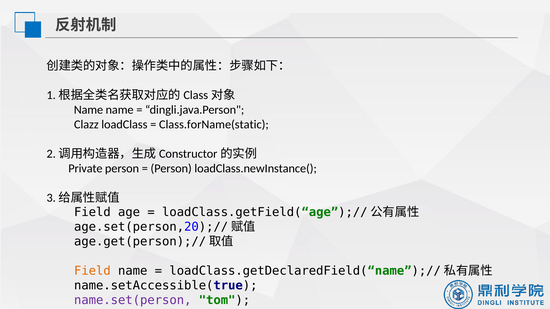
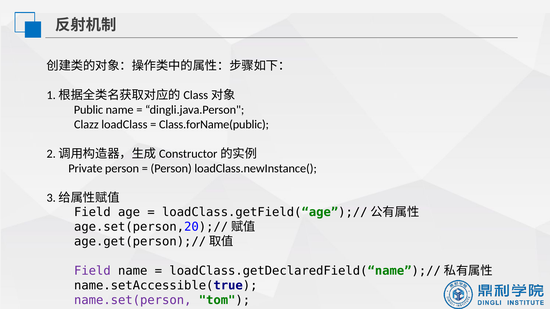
Name at (88, 110): Name -> Public
Class.forName(static: Class.forName(static -> Class.forName(public
Field at (92, 271) colour: orange -> purple
